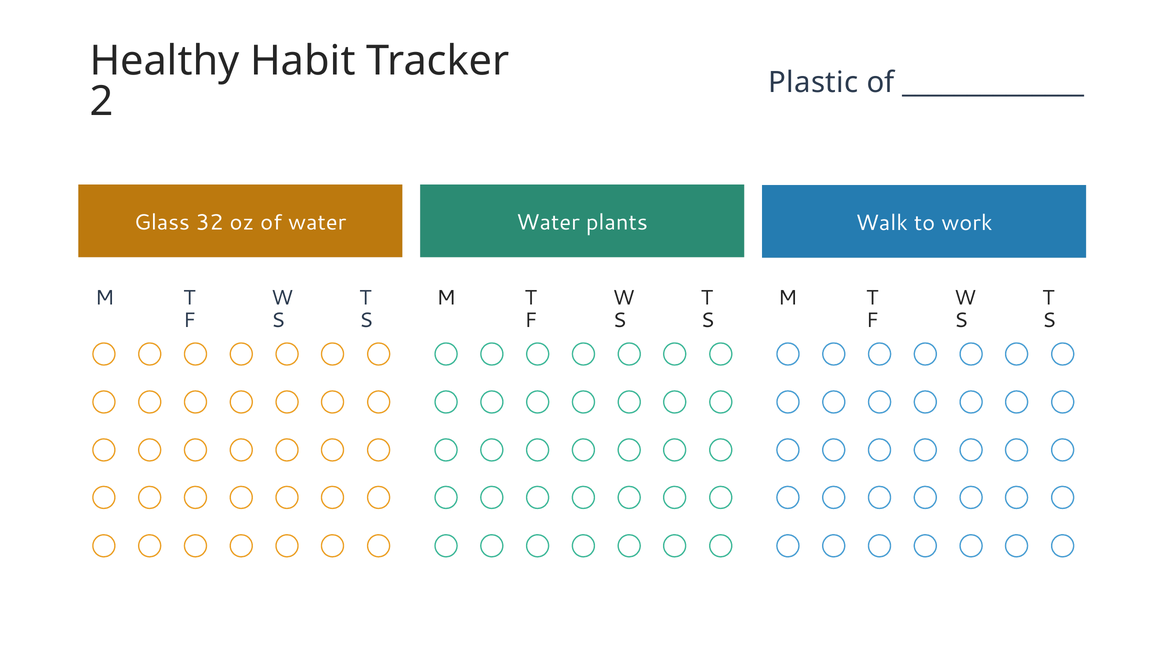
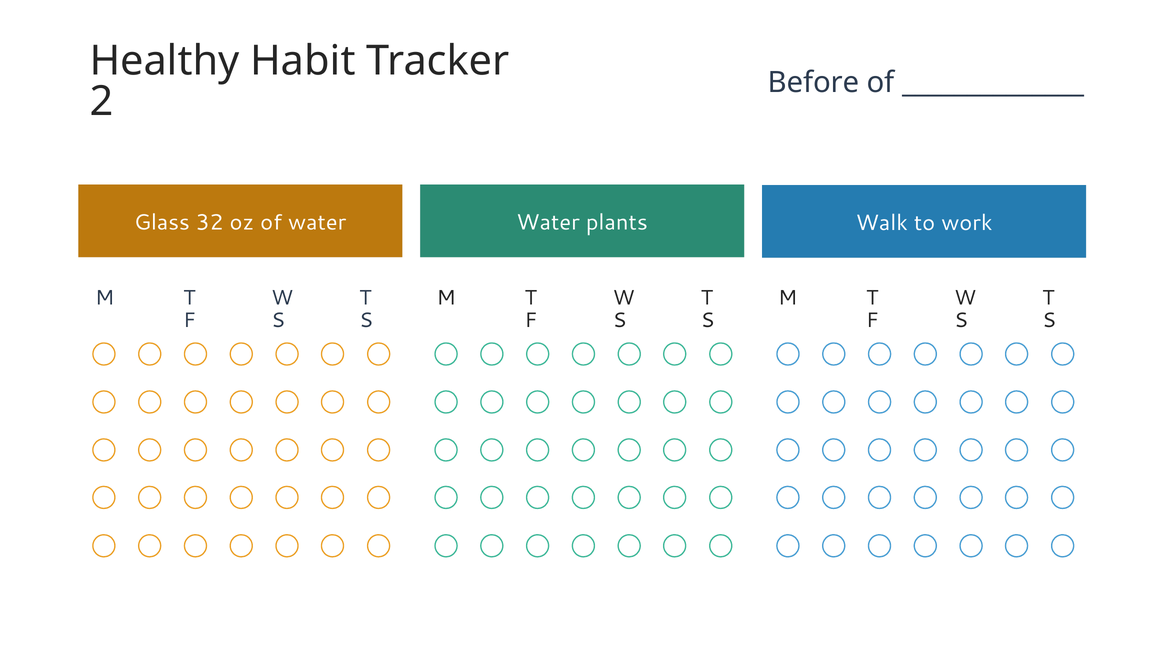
Plastic: Plastic -> Before
